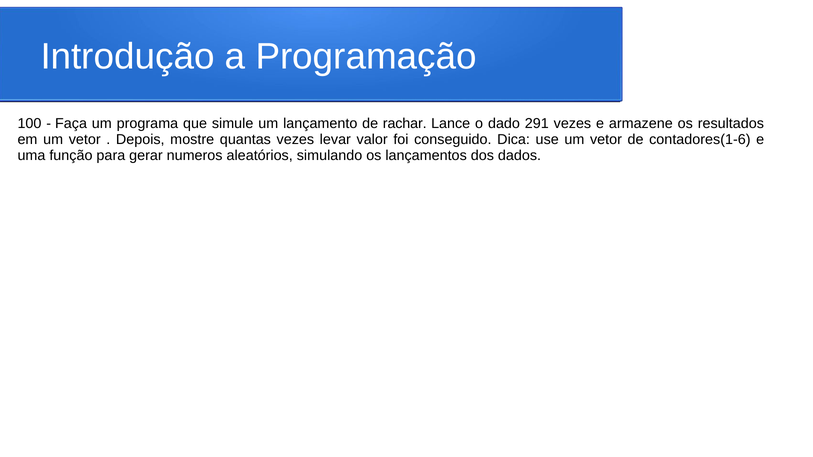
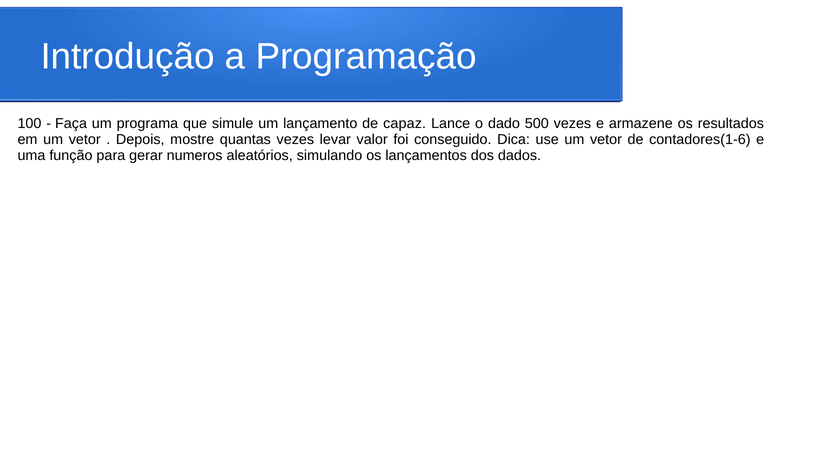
rachar: rachar -> capaz
291: 291 -> 500
